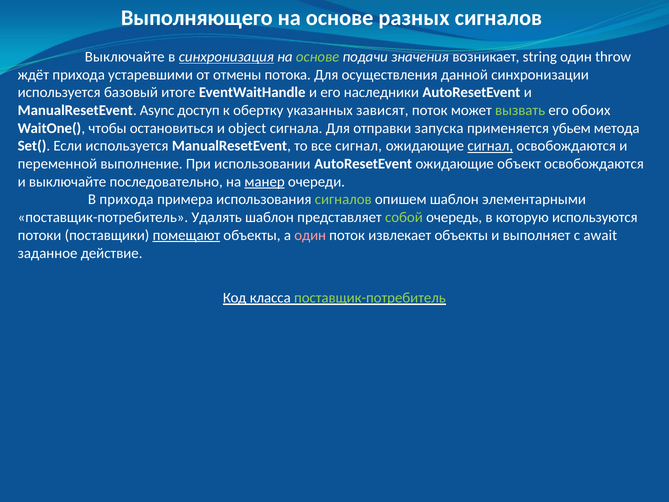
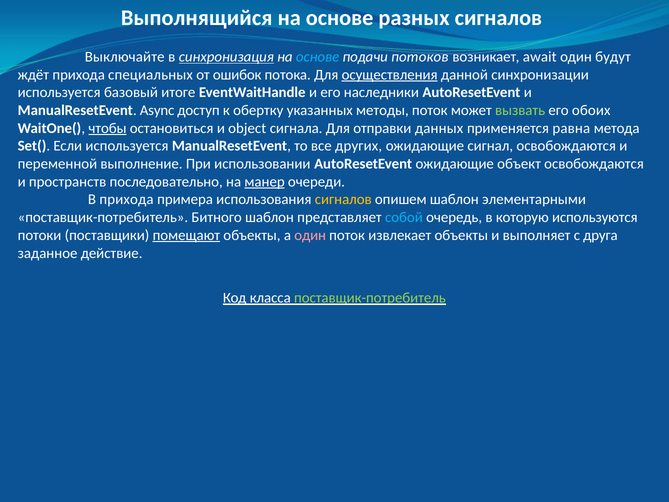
Выполняющего: Выполняющего -> Выполнящийся
основе at (318, 57) colour: light green -> light blue
значения: значения -> потоков
string: string -> await
throw: throw -> будут
устаревшими: устаревшими -> специальных
отмены: отмены -> ошибок
осуществления underline: none -> present
зависят: зависят -> методы
чтобы underline: none -> present
запуска: запуска -> данных
убьем: убьем -> равна
все сигнал: сигнал -> других
сигнал at (490, 146) underline: present -> none
и выключайте: выключайте -> пространств
сигналов at (343, 199) colour: light green -> yellow
Удалять: Удалять -> Битного
собой colour: light green -> light blue
await: await -> друга
